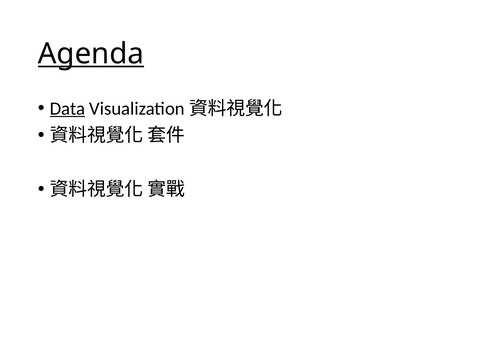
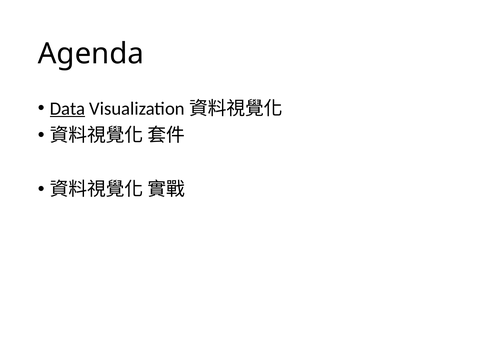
Agenda underline: present -> none
